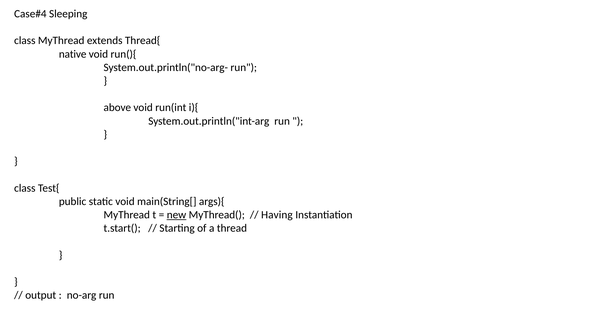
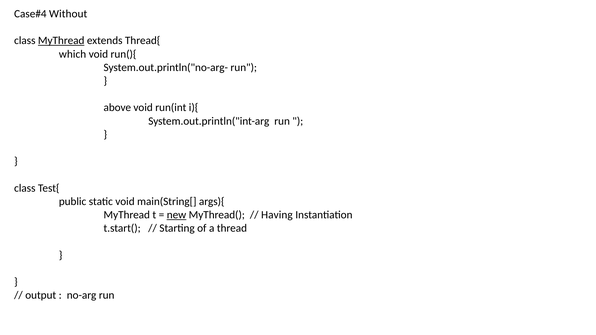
Sleeping: Sleeping -> Without
MyThread at (61, 41) underline: none -> present
native: native -> which
